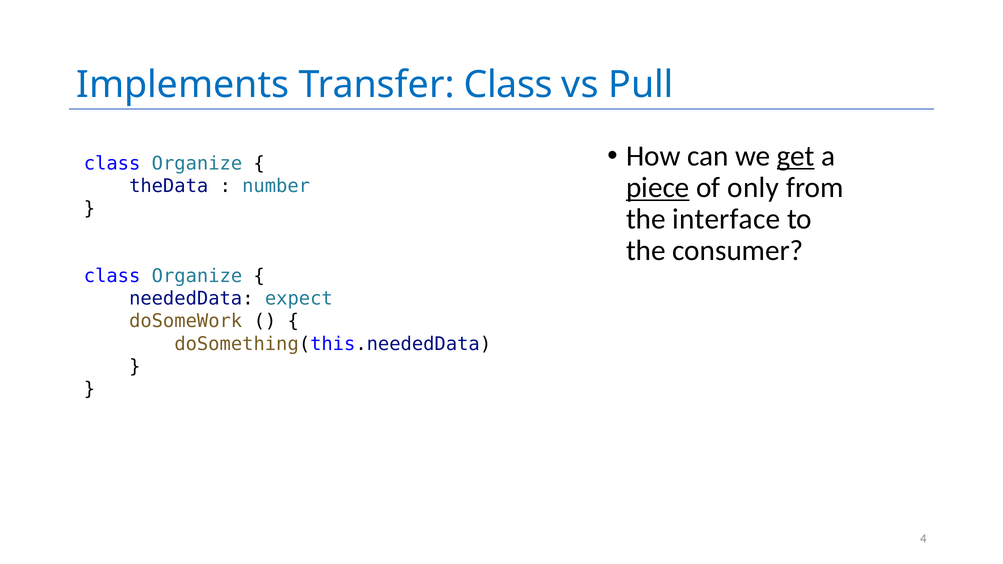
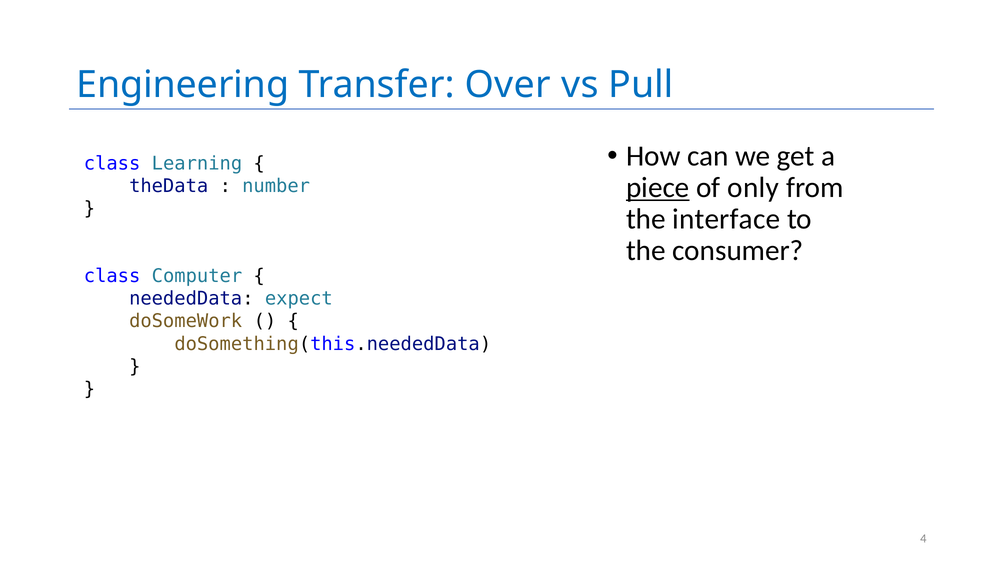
Implements: Implements -> Engineering
Transfer Class: Class -> Over
get underline: present -> none
Organize at (197, 163): Organize -> Learning
Organize at (197, 276): Organize -> Computer
